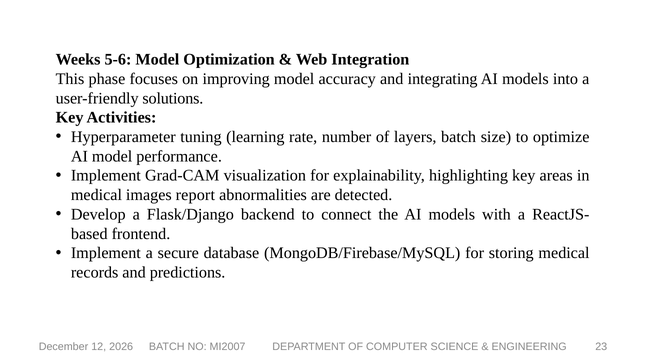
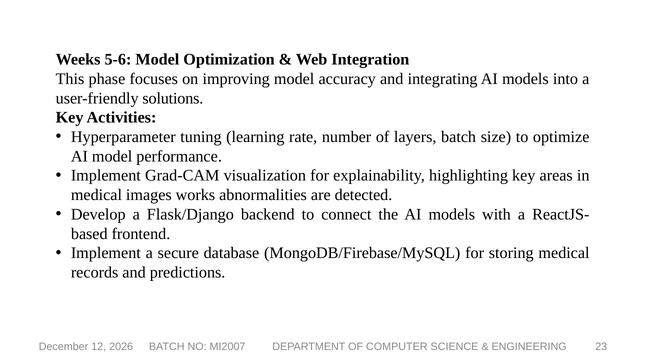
report: report -> works
